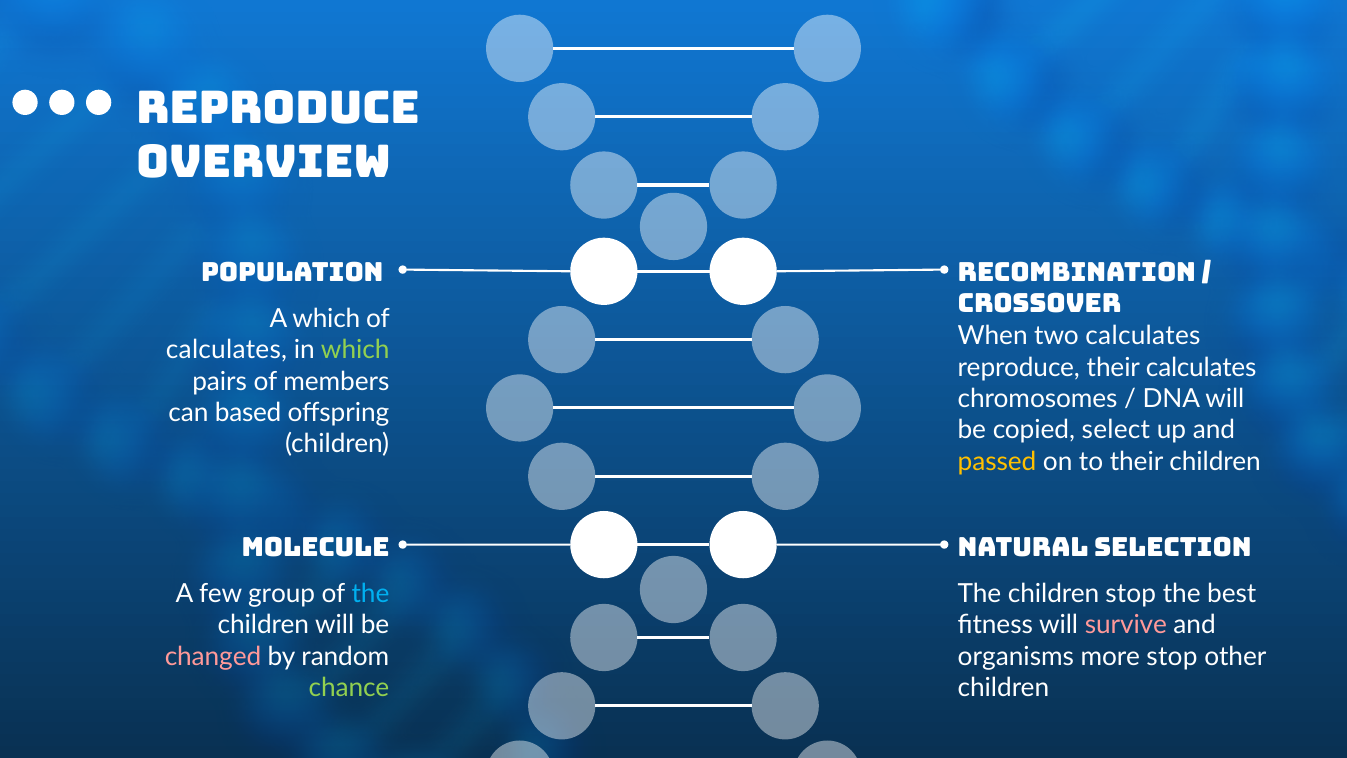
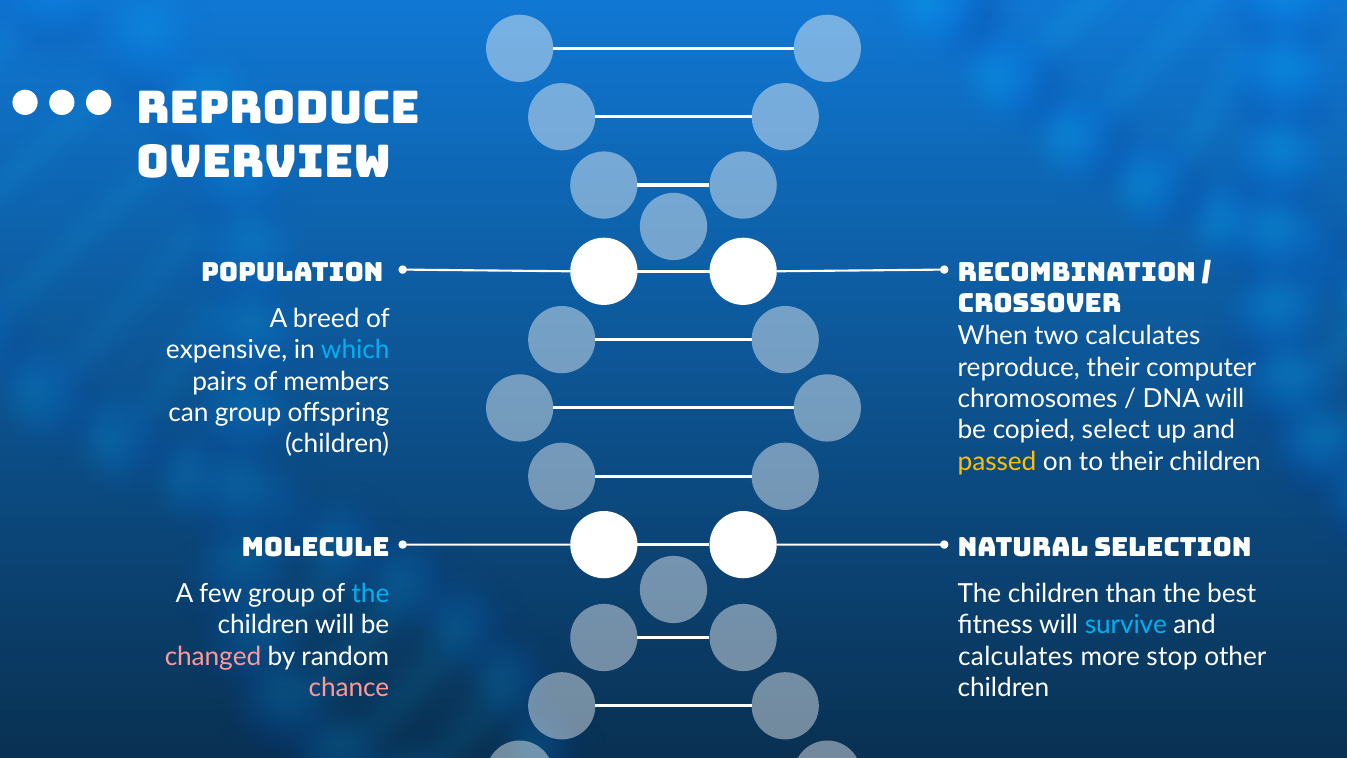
A which: which -> breed
calculates at (227, 350): calculates -> expensive
which at (355, 350) colour: light green -> light blue
their calculates: calculates -> computer
can based: based -> group
children stop: stop -> than
survive colour: pink -> light blue
organisms at (1016, 656): organisms -> calculates
chance colour: light green -> pink
